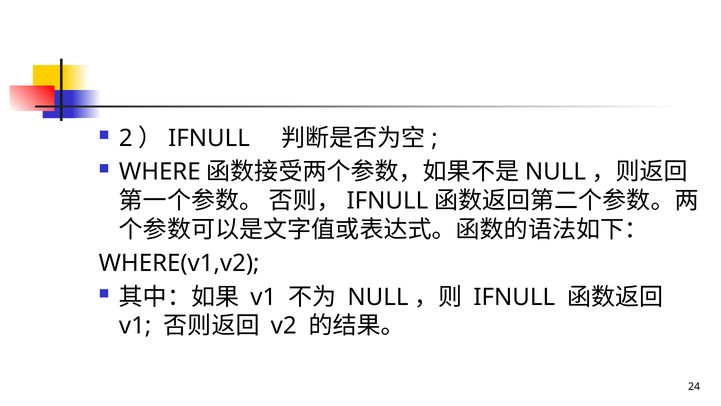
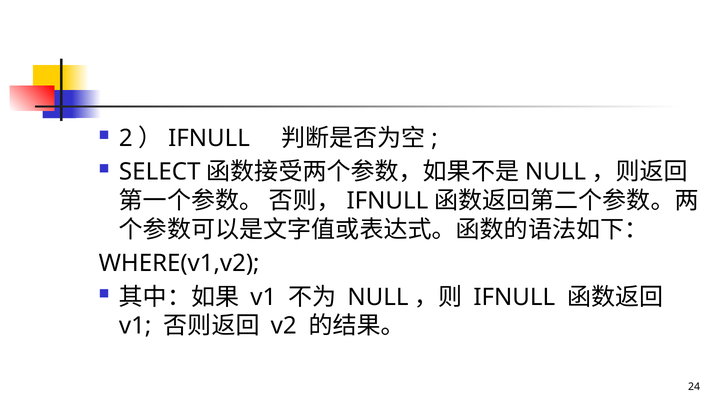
WHERE: WHERE -> SELECT
